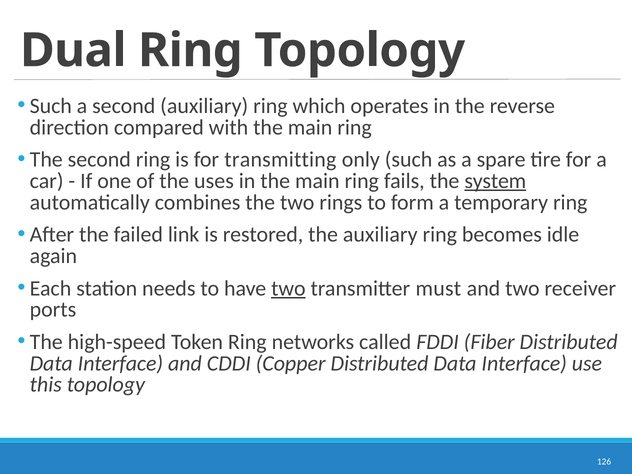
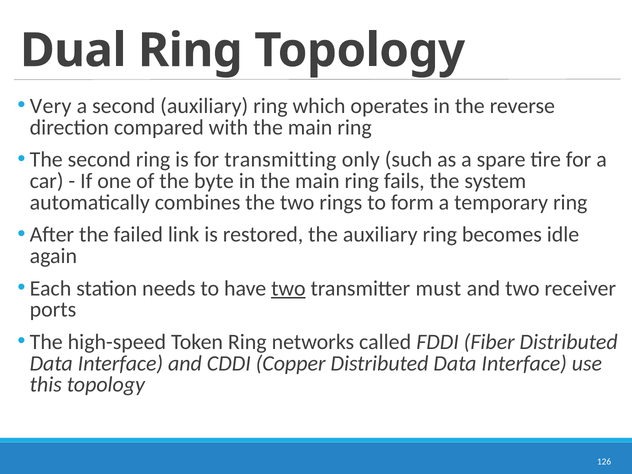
Such at (51, 106): Such -> Very
uses: uses -> byte
system underline: present -> none
